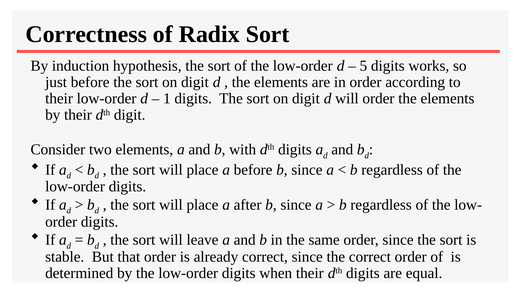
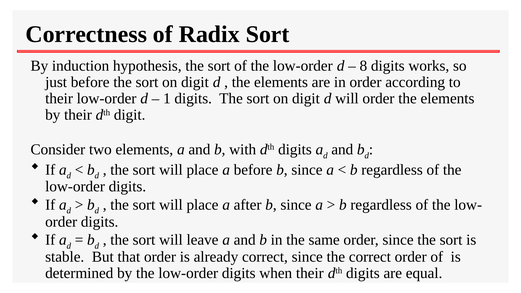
5: 5 -> 8
